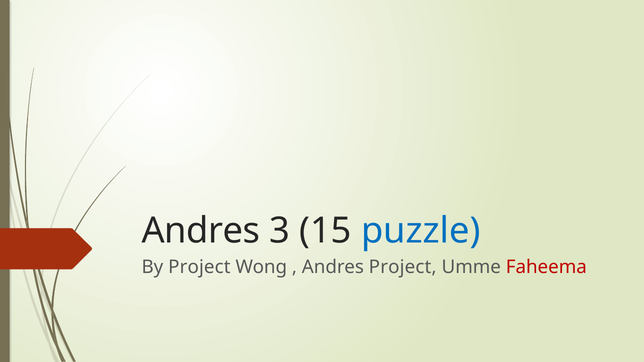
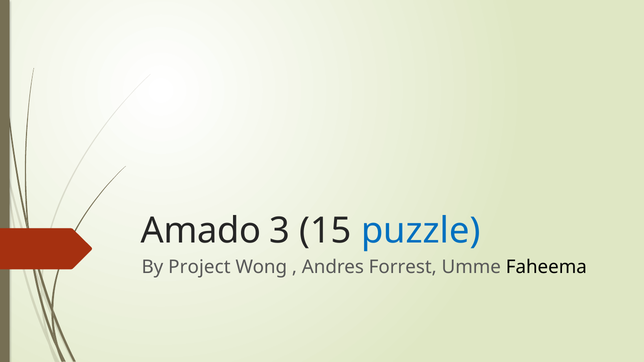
Andres at (201, 231): Andres -> Amado
Andres Project: Project -> Forrest
Faheema colour: red -> black
